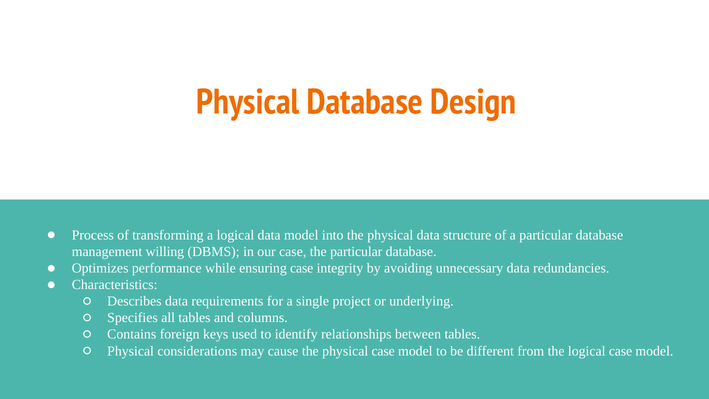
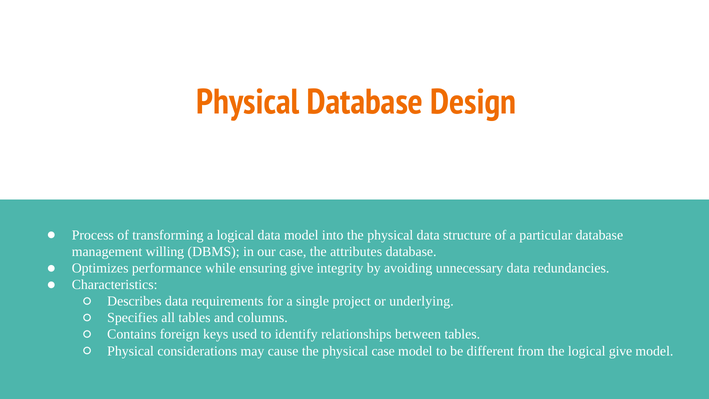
the particular: particular -> attributes
ensuring case: case -> give
logical case: case -> give
